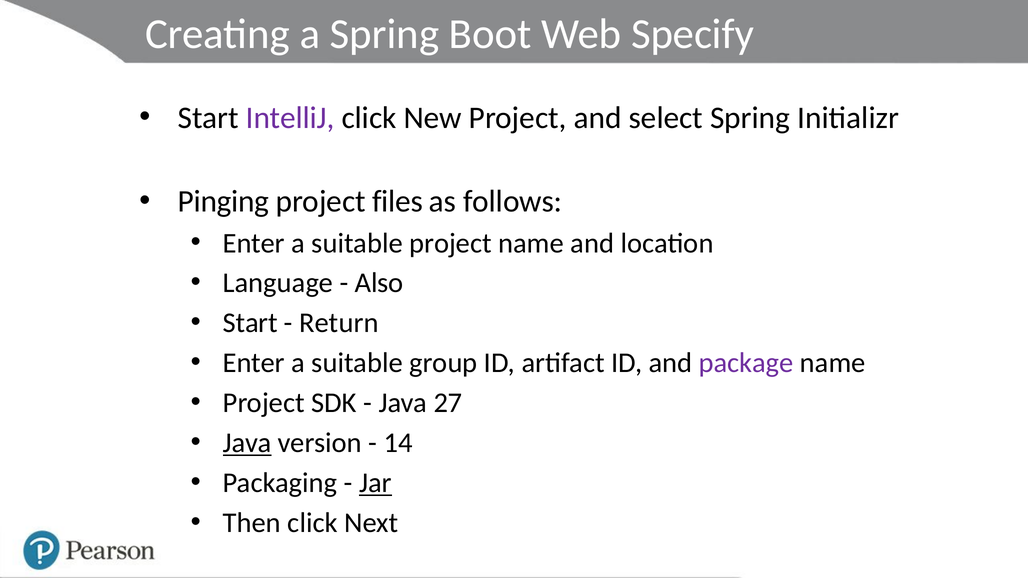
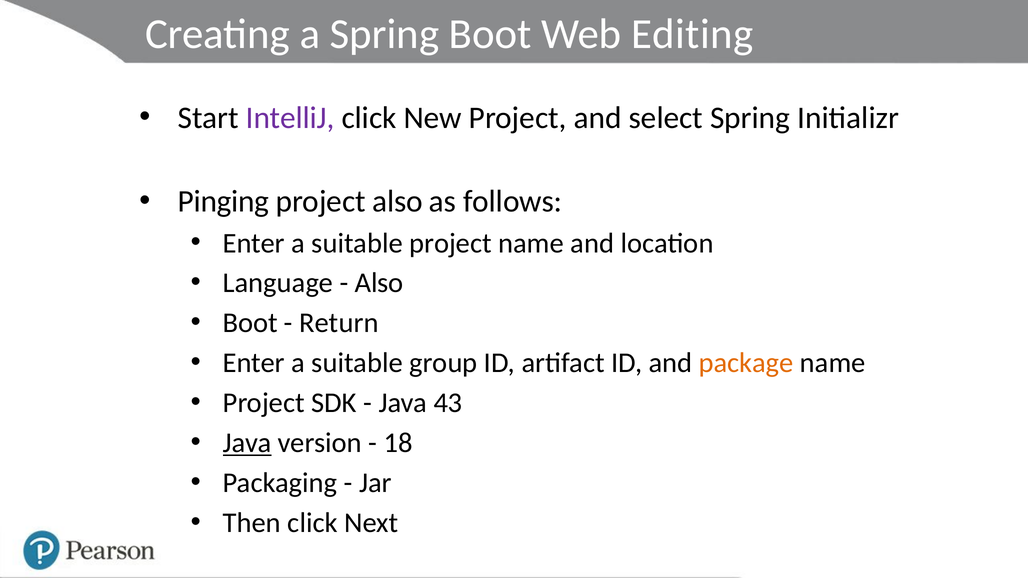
Specify: Specify -> Editing
project files: files -> also
Start at (250, 323): Start -> Boot
package colour: purple -> orange
27: 27 -> 43
14: 14 -> 18
Jar underline: present -> none
